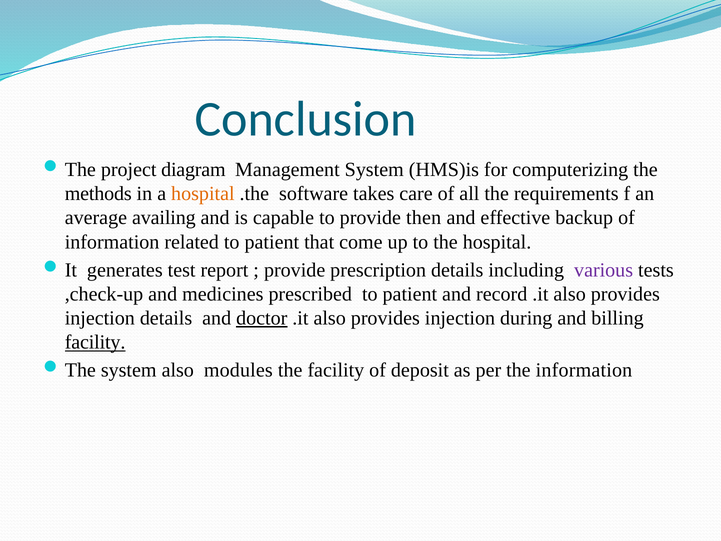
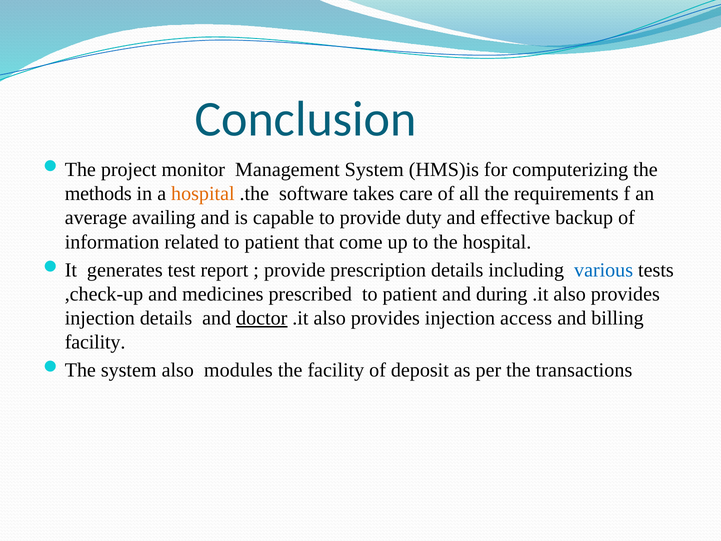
diagram: diagram -> monitor
then: then -> duty
various colour: purple -> blue
record: record -> during
during: during -> access
facility at (95, 342) underline: present -> none
the information: information -> transactions
